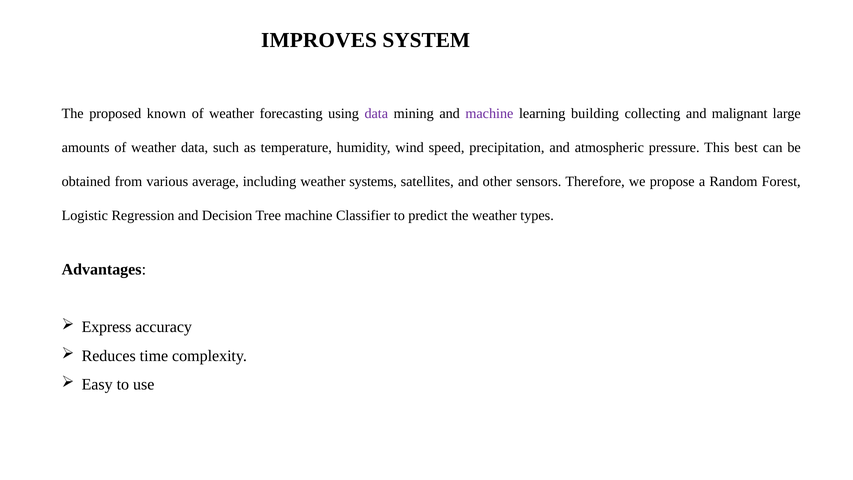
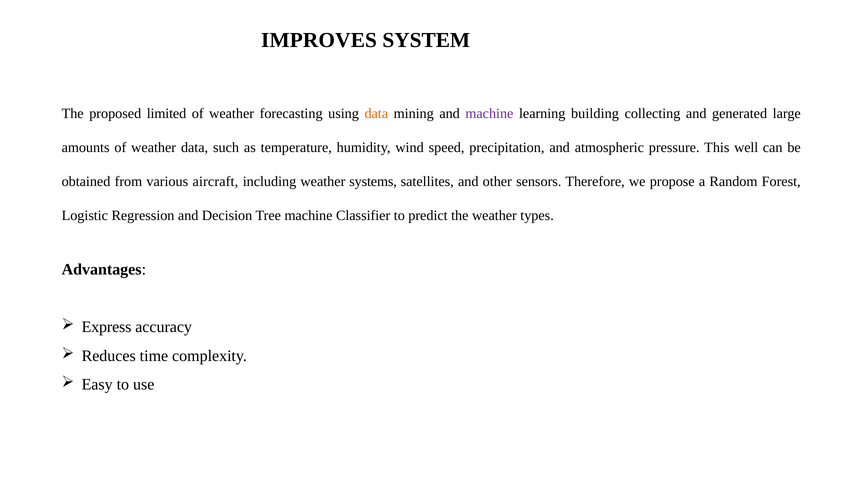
known: known -> limited
data at (376, 113) colour: purple -> orange
malignant: malignant -> generated
best: best -> well
average: average -> aircraft
